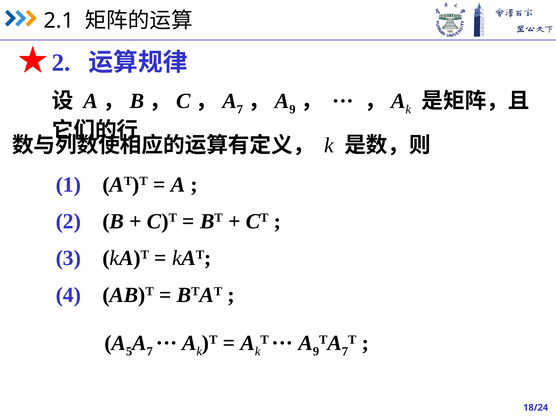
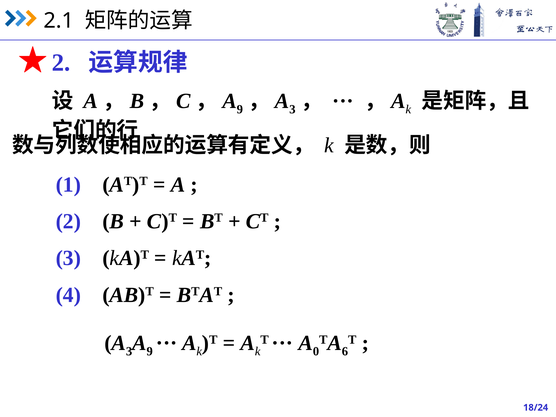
7 at (240, 109): 7 -> 9
9 at (292, 109): 9 -> 3
5 at (129, 351): 5 -> 3
7 at (150, 351): 7 -> 9
9 at (316, 351): 9 -> 0
7 at (345, 351): 7 -> 6
